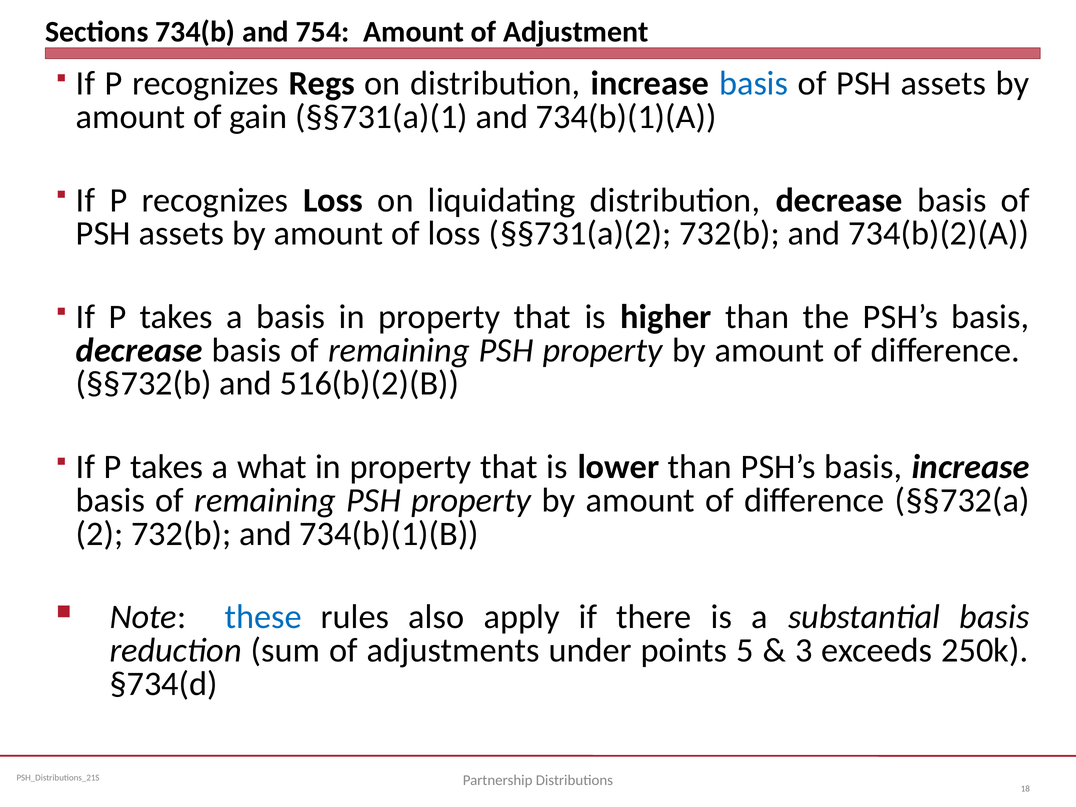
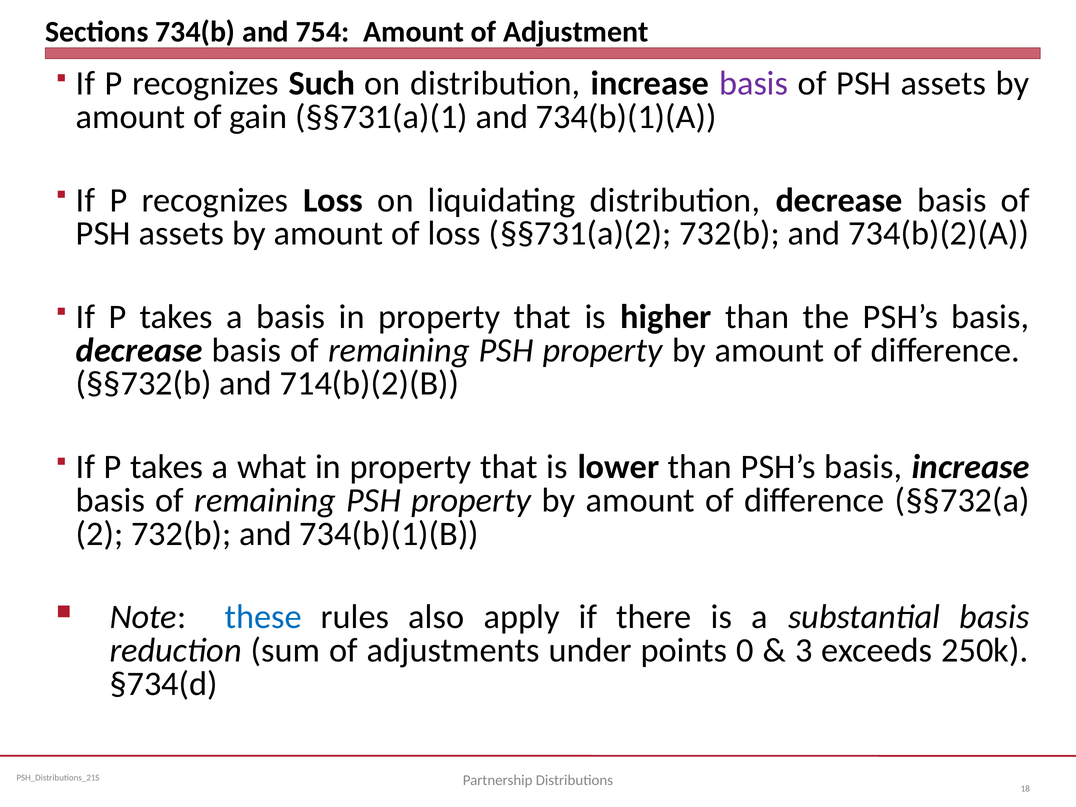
Regs: Regs -> Such
basis at (754, 83) colour: blue -> purple
516(b)(2)(B: 516(b)(2)(B -> 714(b)(2)(B
5: 5 -> 0
